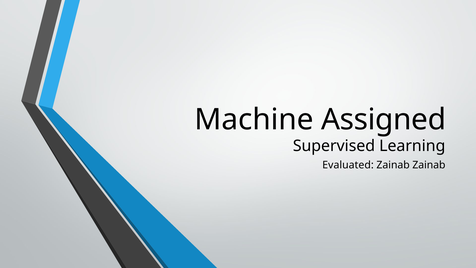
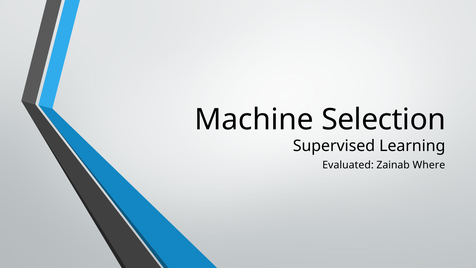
Assigned: Assigned -> Selection
Zainab Zainab: Zainab -> Where
